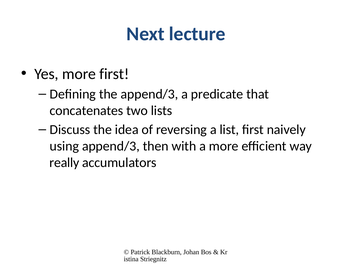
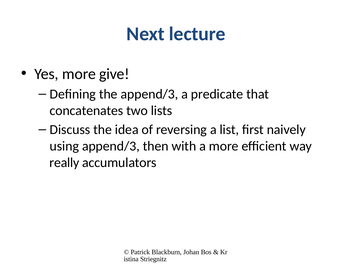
more first: first -> give
